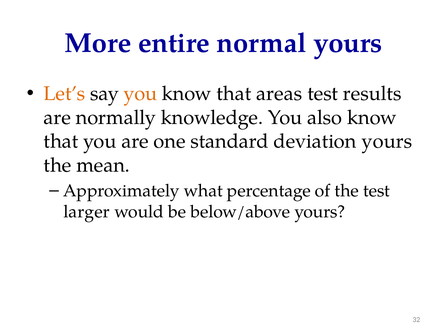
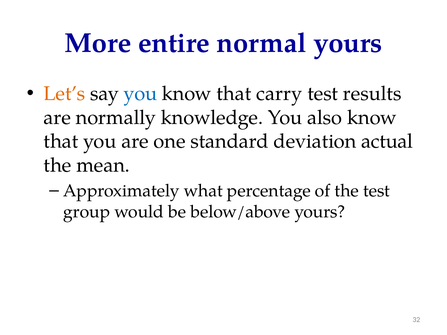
you at (140, 94) colour: orange -> blue
areas: areas -> carry
deviation yours: yours -> actual
larger: larger -> group
